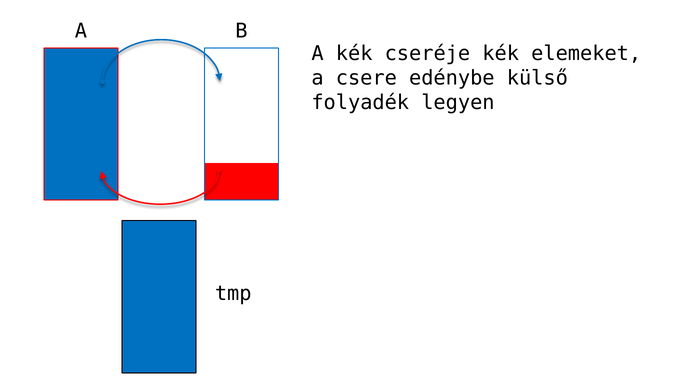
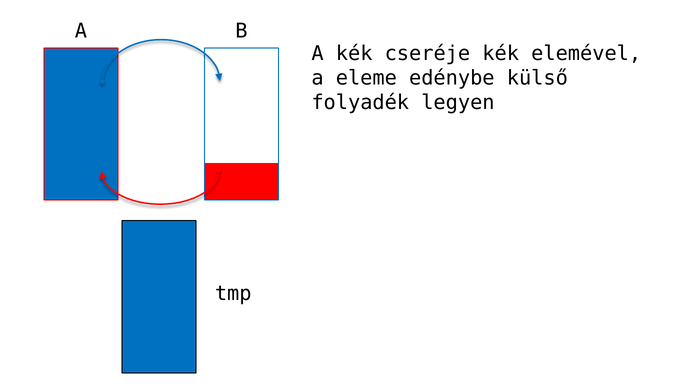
elemeket: elemeket -> elemével
csere: csere -> eleme
